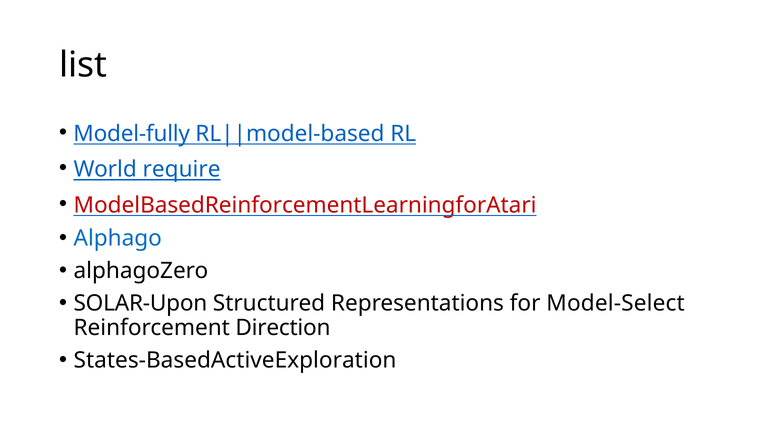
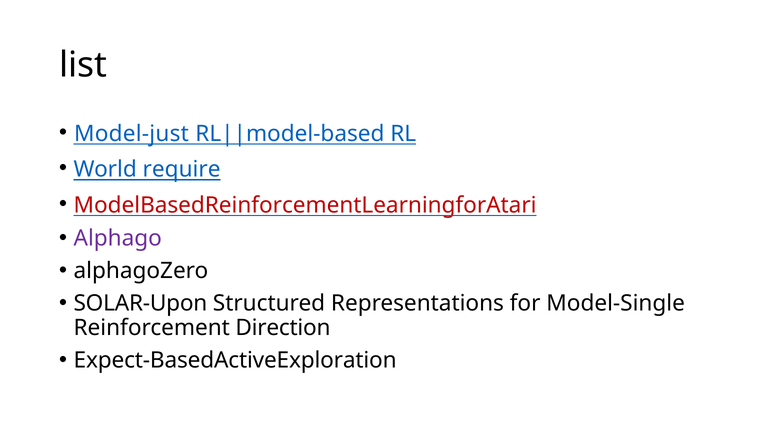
Model-fully: Model-fully -> Model-just
Alphago colour: blue -> purple
Model-Select: Model-Select -> Model-Single
States-BasedActiveExploration: States-BasedActiveExploration -> Expect-BasedActiveExploration
